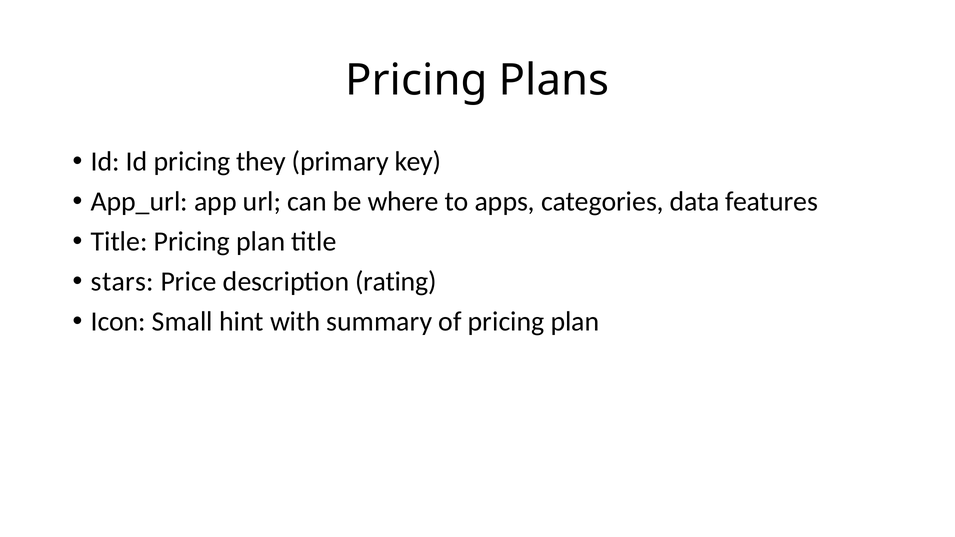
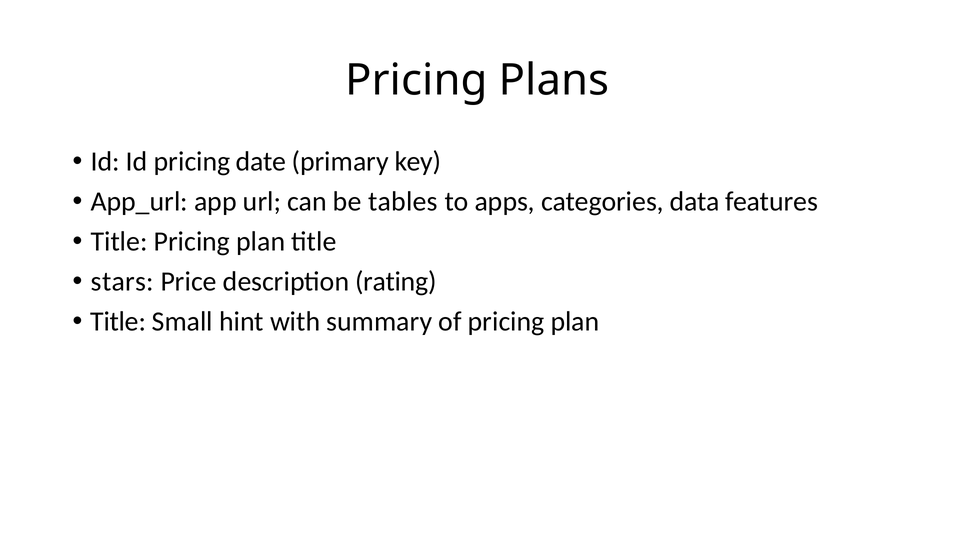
they: they -> date
where: where -> tables
Icon at (118, 322): Icon -> Title
